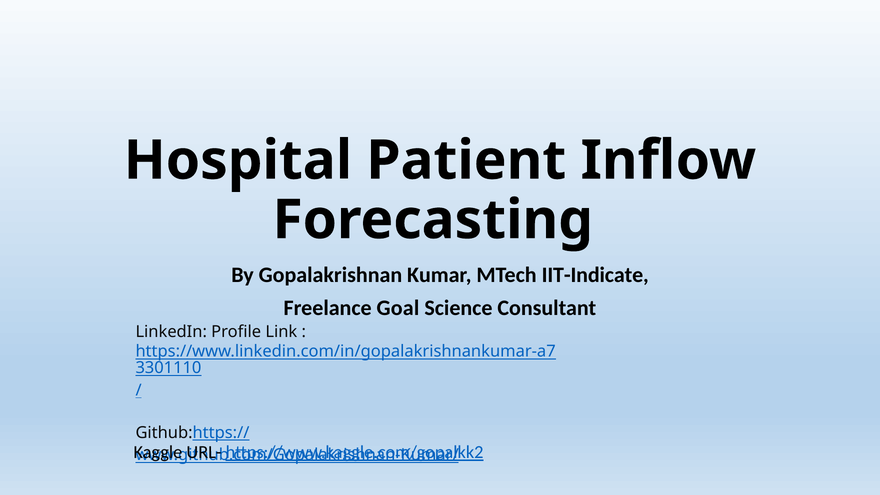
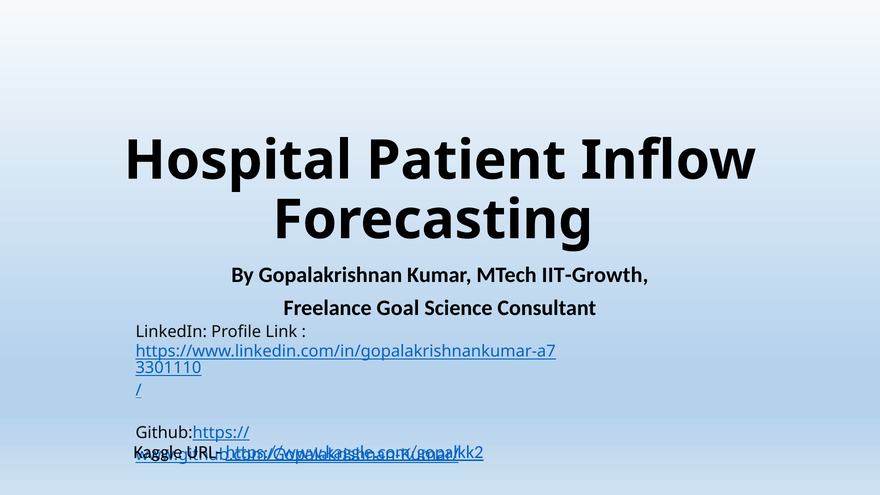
IIT-Indicate: IIT-Indicate -> IIT-Growth
